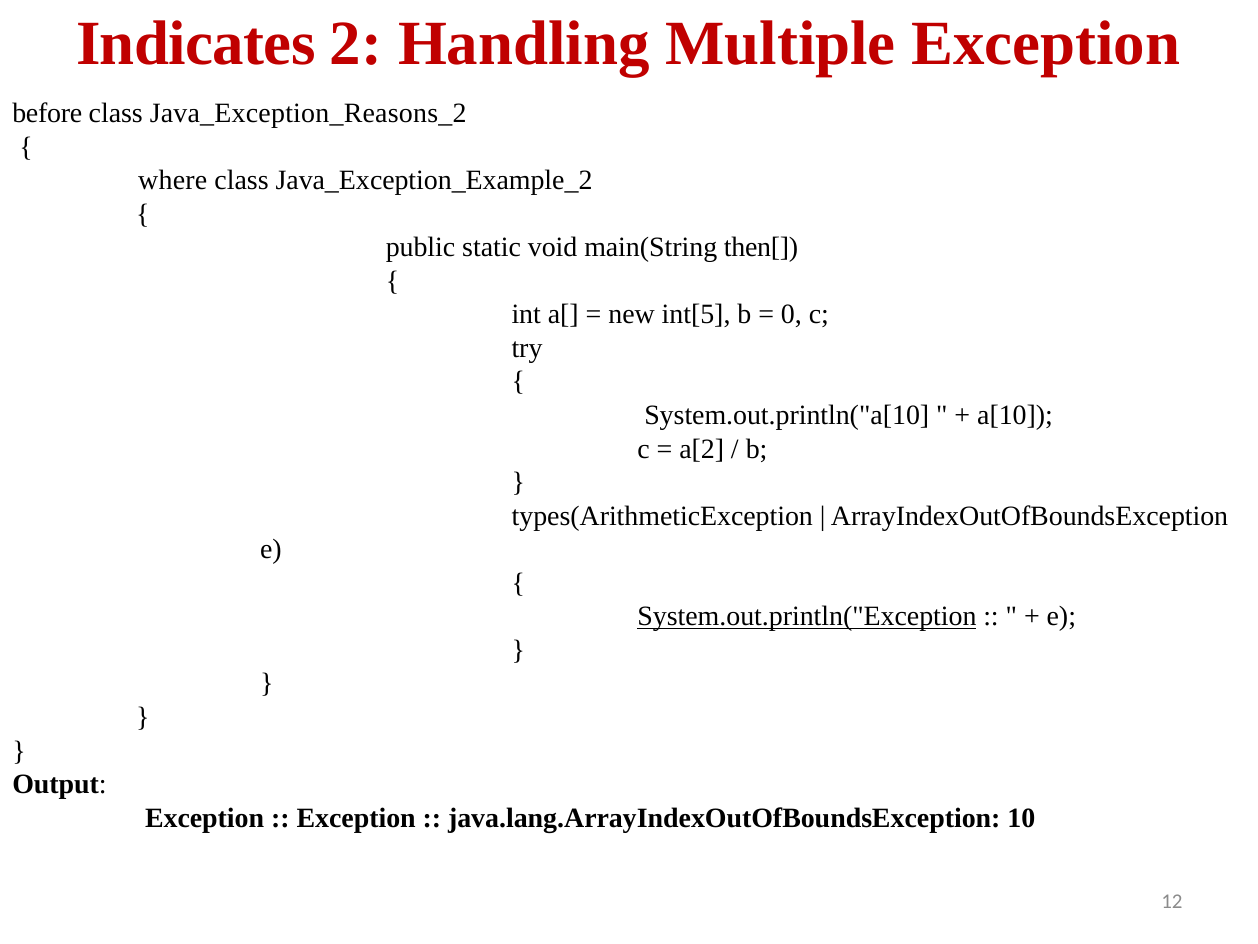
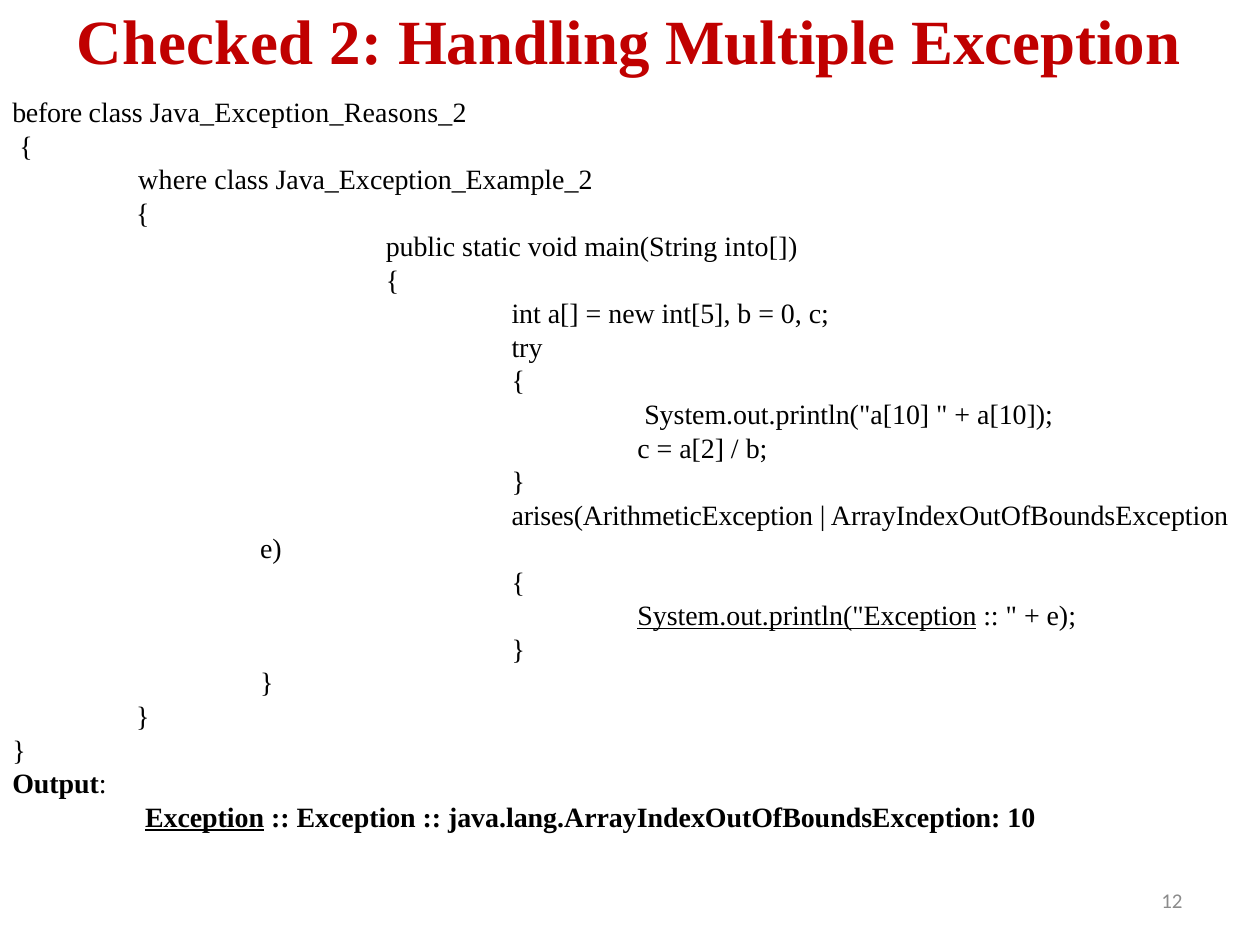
Indicates: Indicates -> Checked
then[: then[ -> into[
types(ArithmeticException: types(ArithmeticException -> arises(ArithmeticException
Exception at (205, 817) underline: none -> present
